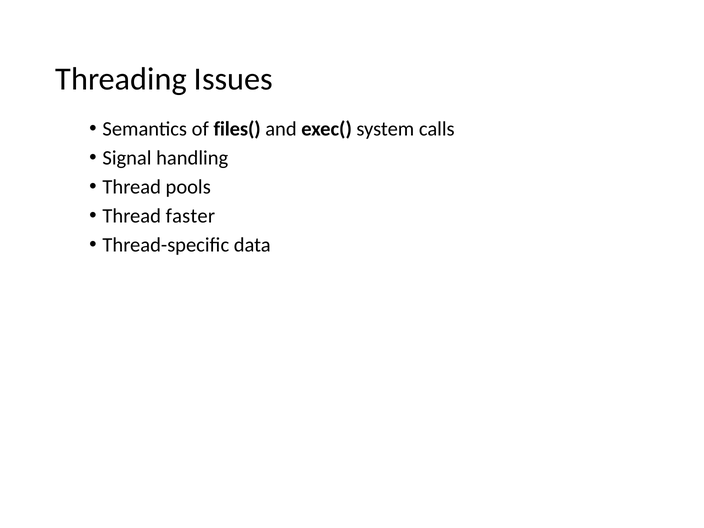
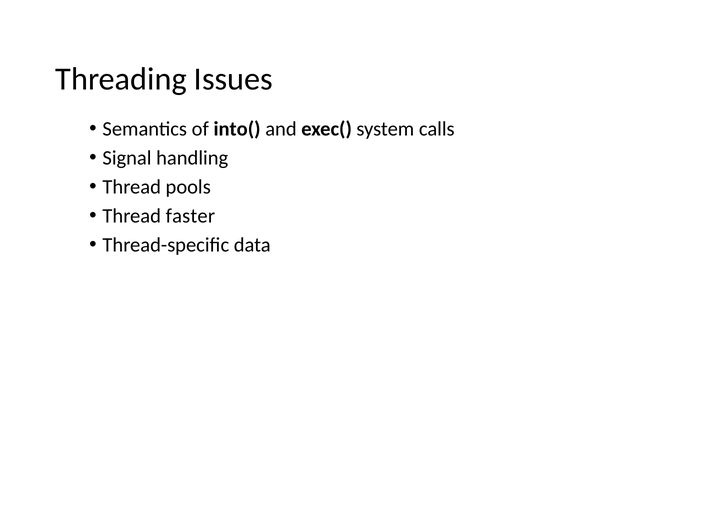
files(: files( -> into(
